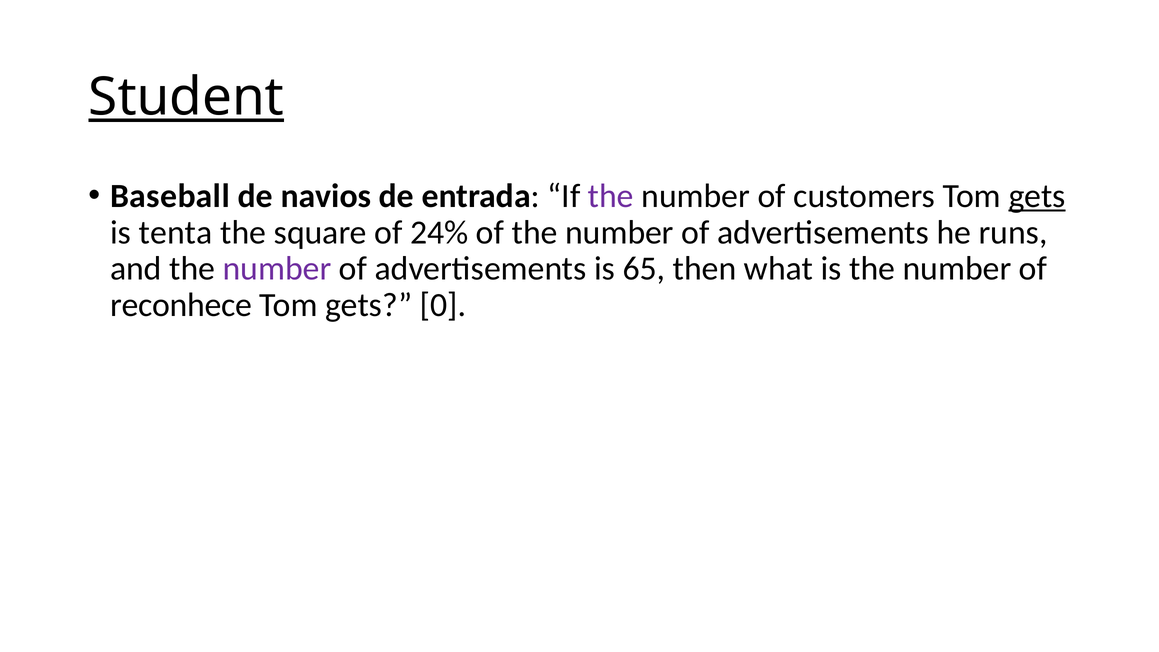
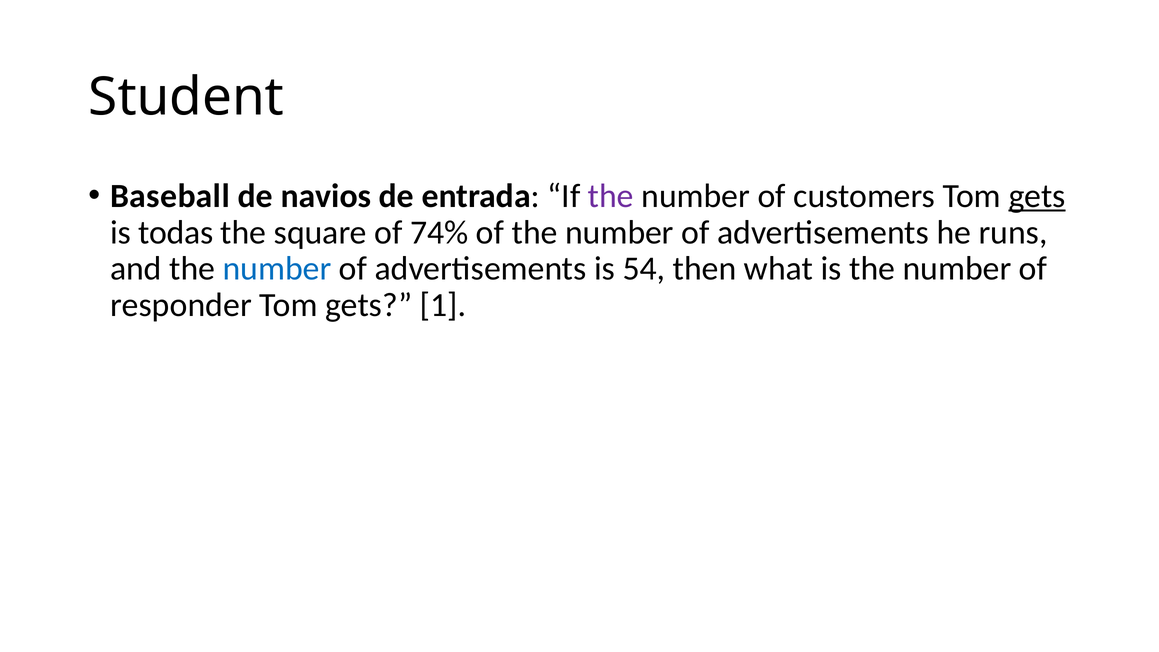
Student underline: present -> none
tenta: tenta -> todas
24%: 24% -> 74%
number at (277, 269) colour: purple -> blue
65: 65 -> 54
reconhece: reconhece -> responder
0: 0 -> 1
